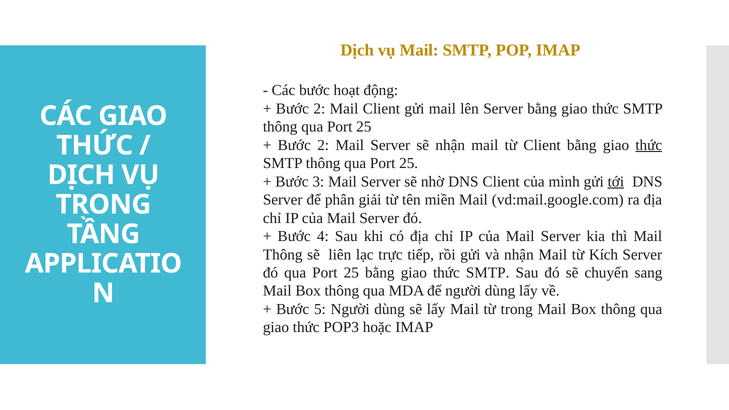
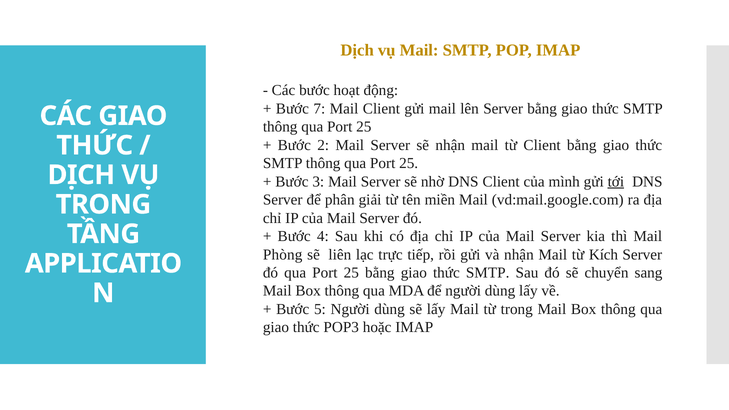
2 at (319, 109): 2 -> 7
thức at (649, 145) underline: present -> none
Thông at (283, 255): Thông -> Phòng
